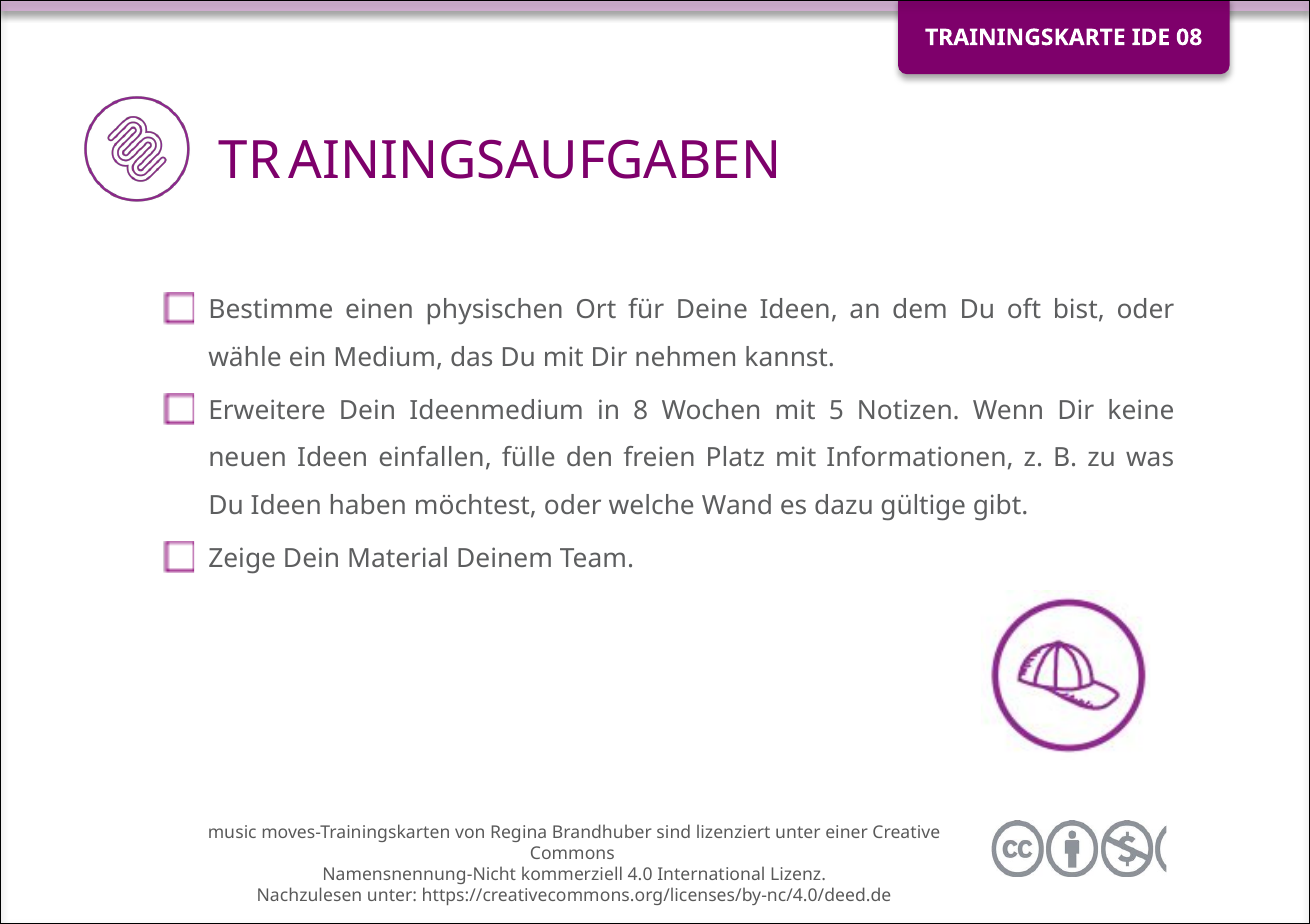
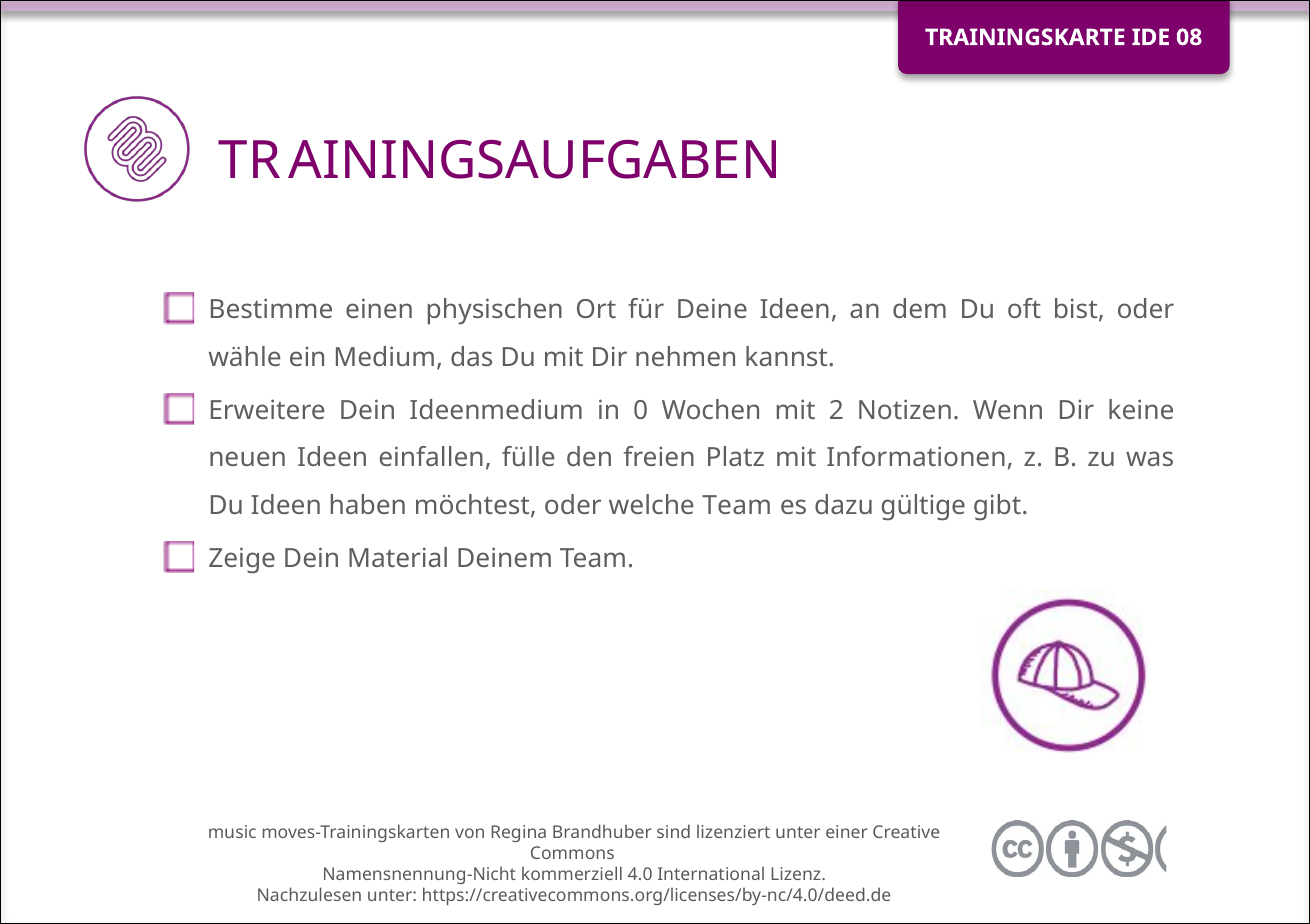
8: 8 -> 0
5: 5 -> 2
welche Wand: Wand -> Team
